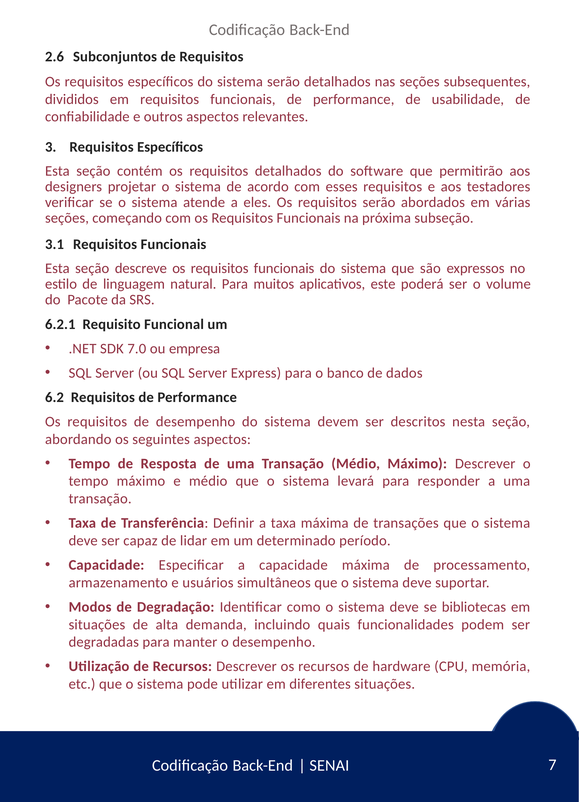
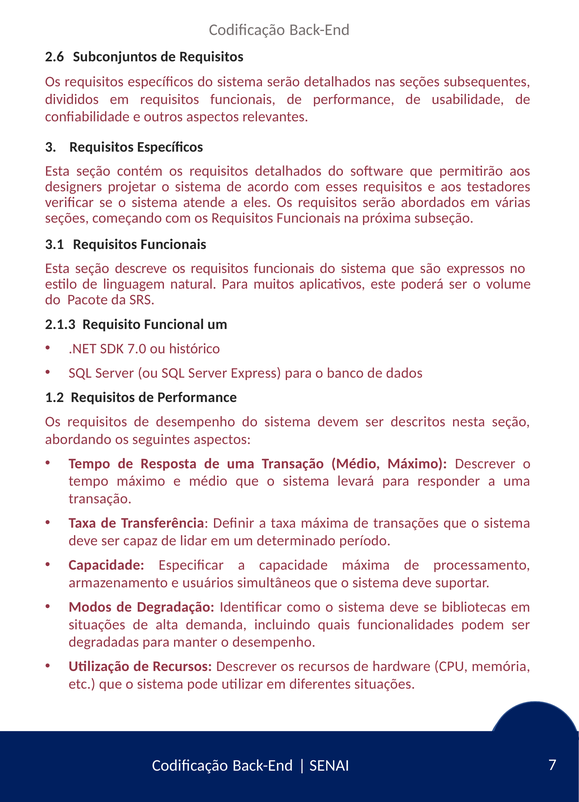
6.2.1: 6.2.1 -> 2.1.3
empresa: empresa -> histórico
6.2: 6.2 -> 1.2
